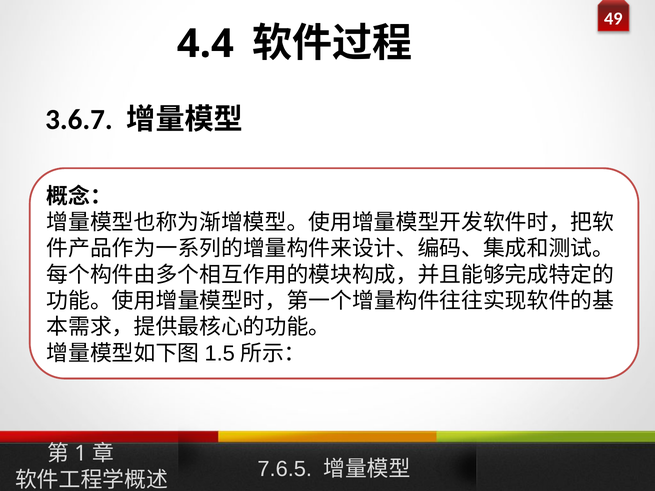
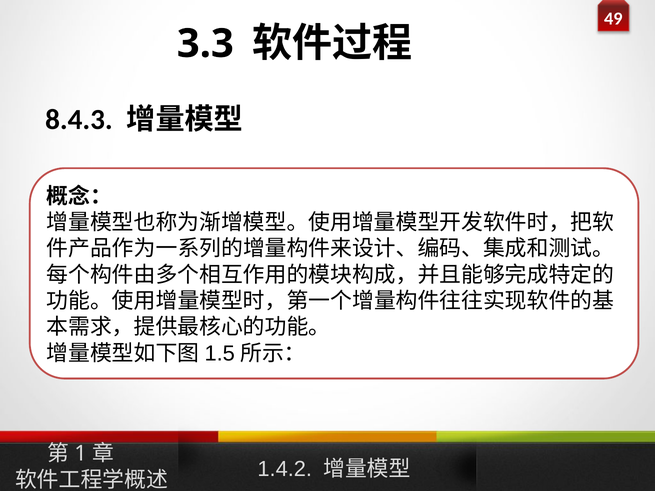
4.4: 4.4 -> 3.3
3.6.7: 3.6.7 -> 8.4.3
7.6.5: 7.6.5 -> 1.4.2
